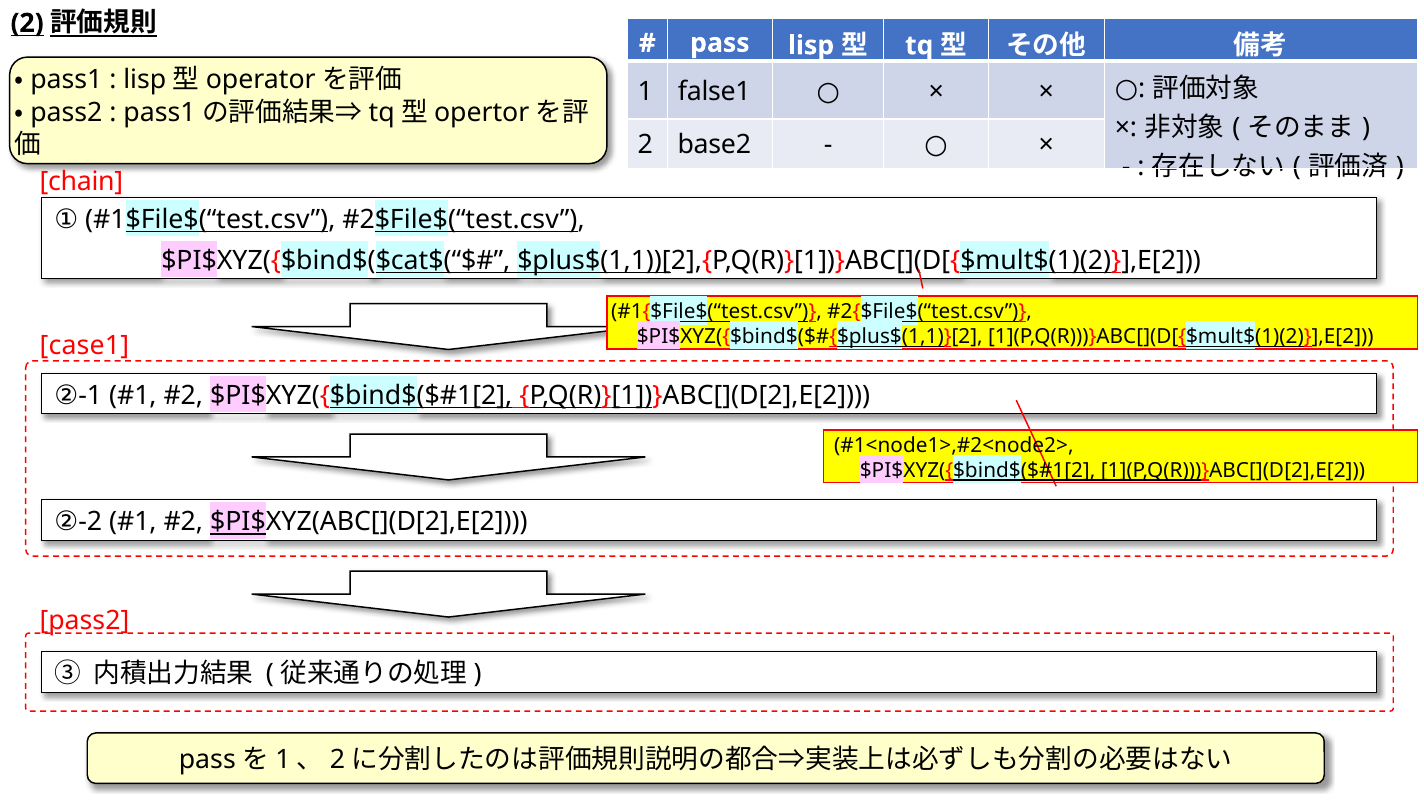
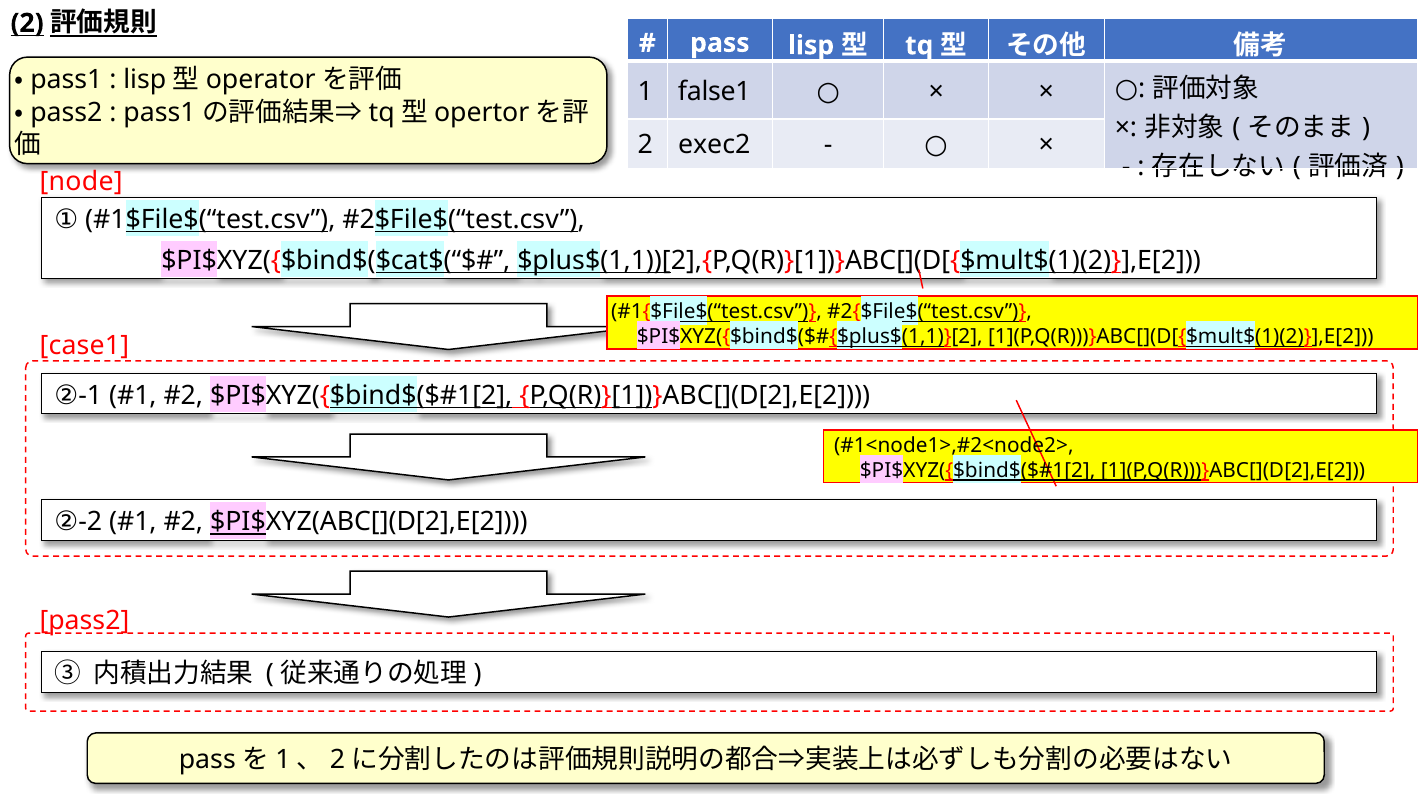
base2: base2 -> exec2
chain: chain -> node
